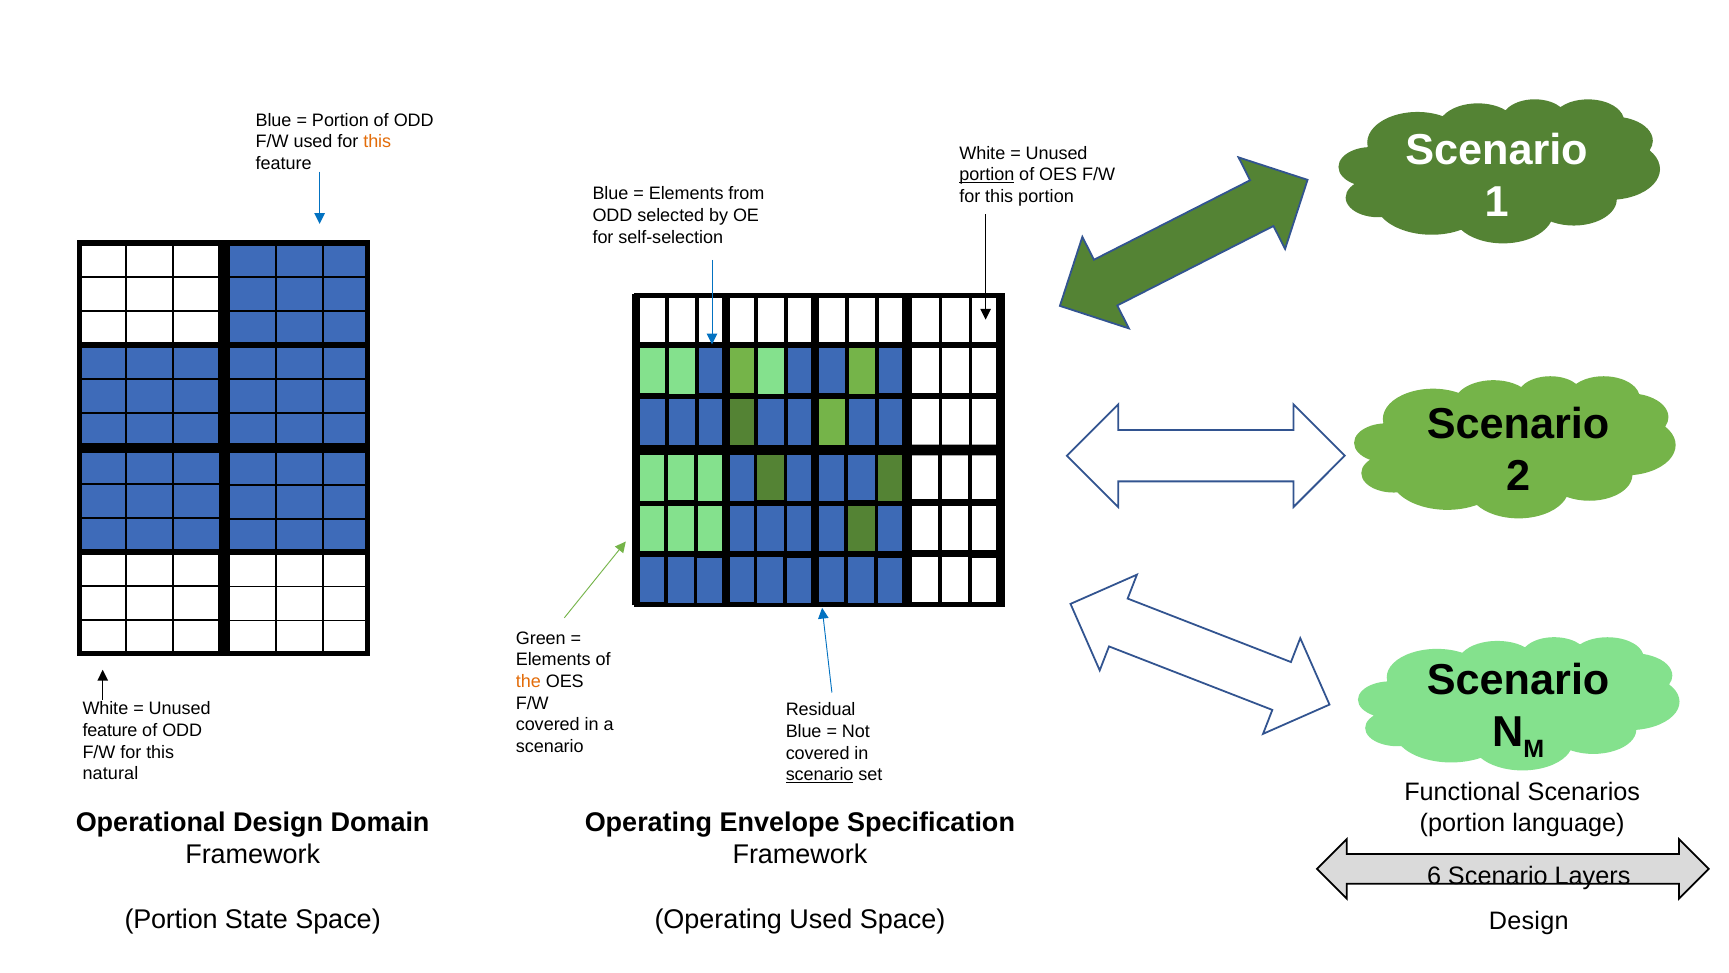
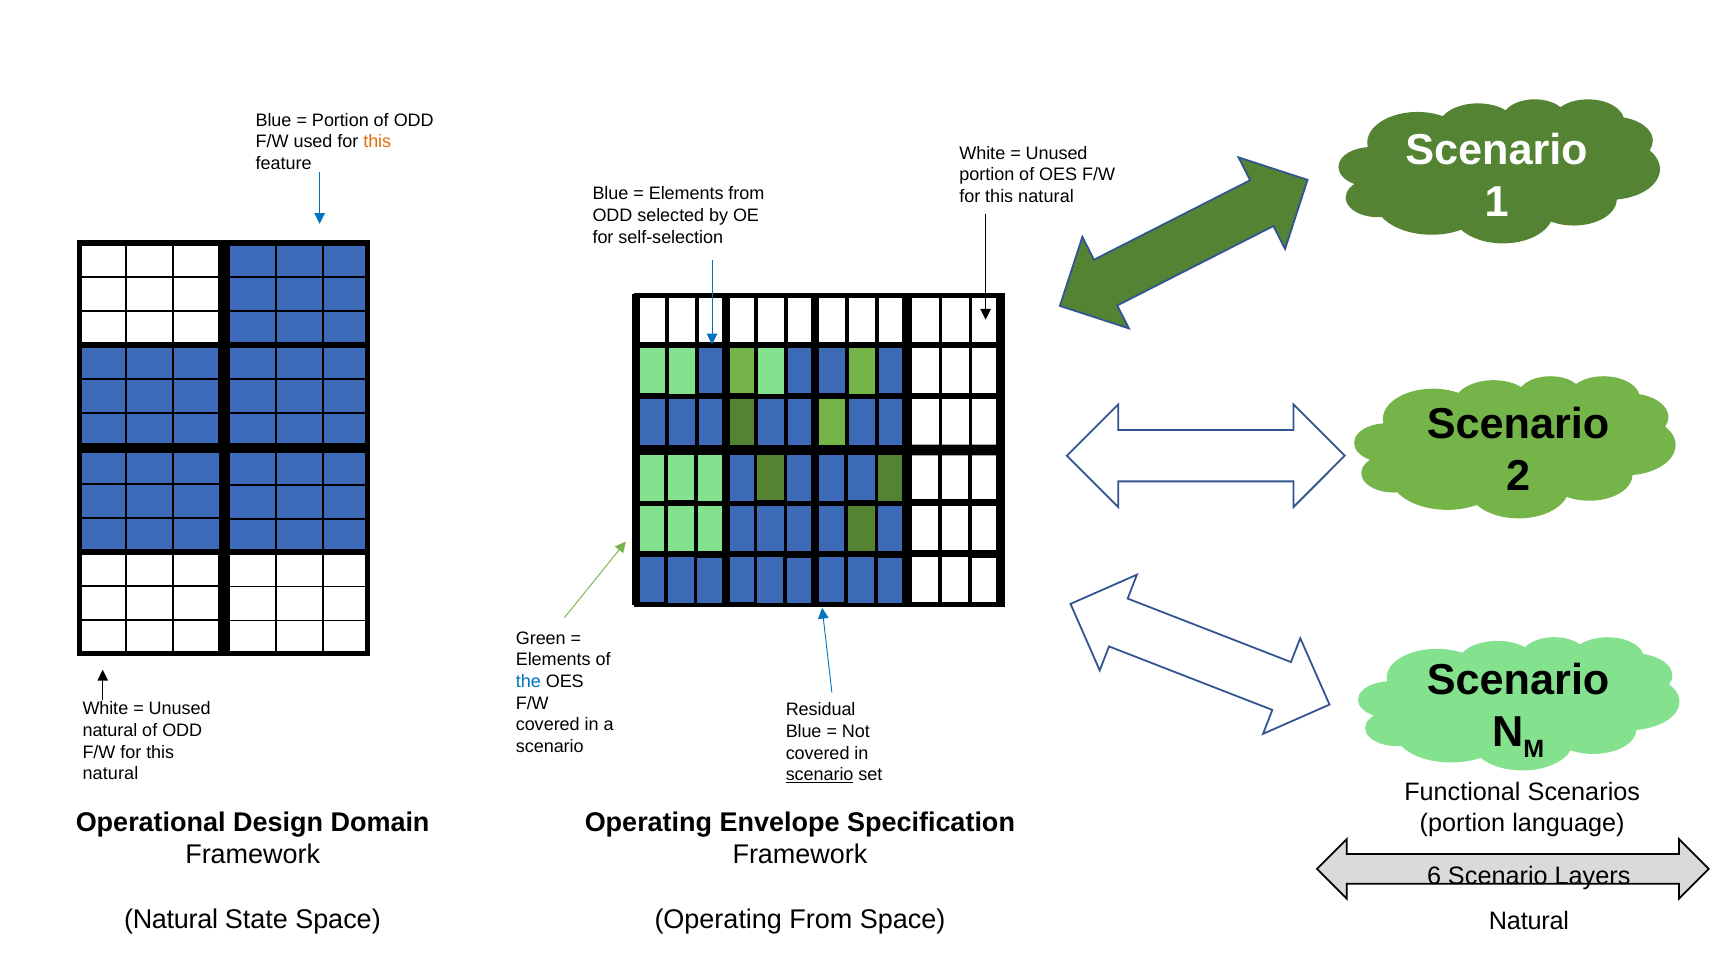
portion at (987, 175) underline: present -> none
portion at (1046, 196): portion -> natural
the colour: orange -> blue
feature at (110, 730): feature -> natural
Portion at (171, 919): Portion -> Natural
Operating Used: Used -> From
Design at (1529, 921): Design -> Natural
